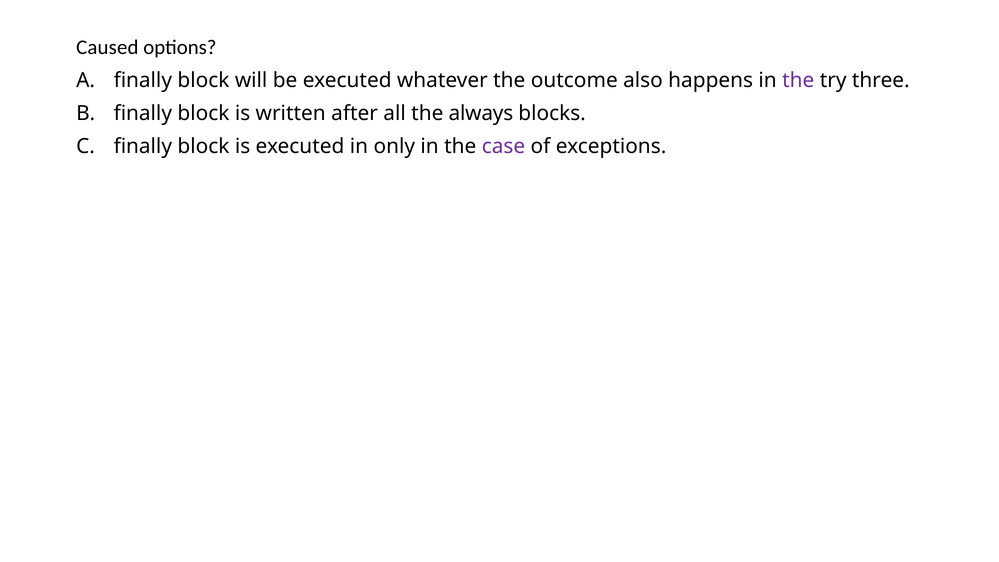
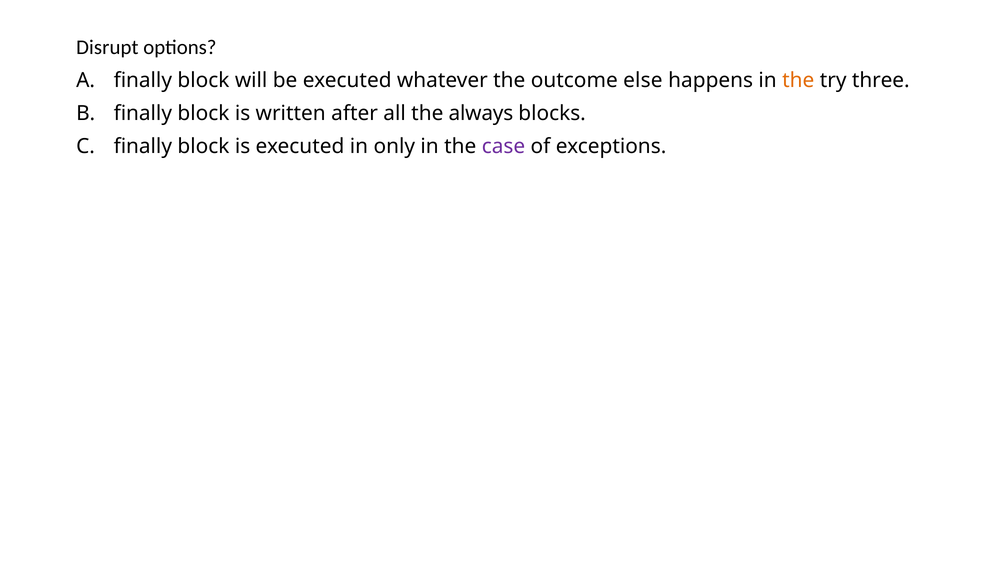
Caused: Caused -> Disrupt
also: also -> else
the at (798, 80) colour: purple -> orange
